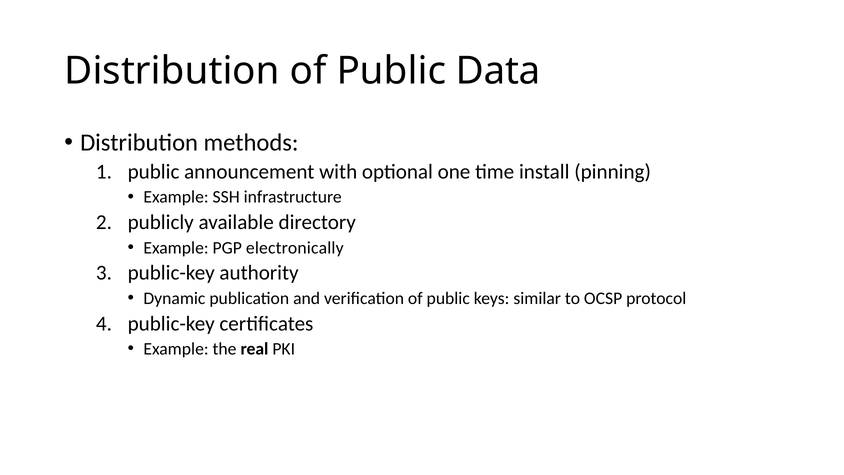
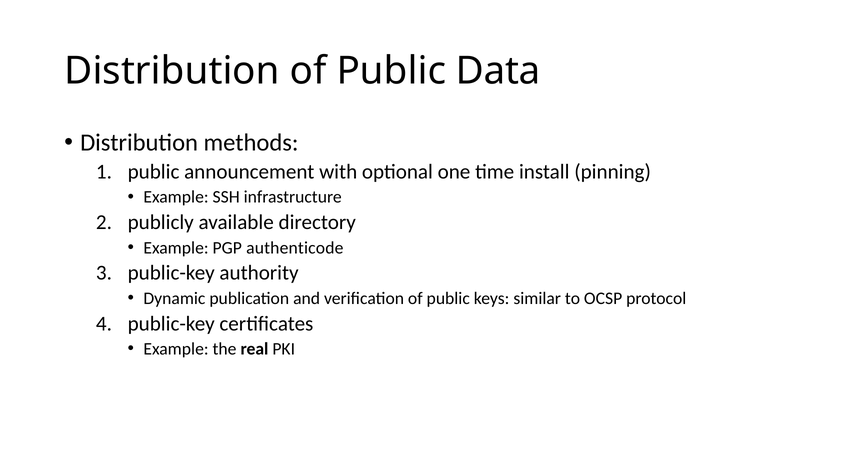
electronically: electronically -> authenticode
